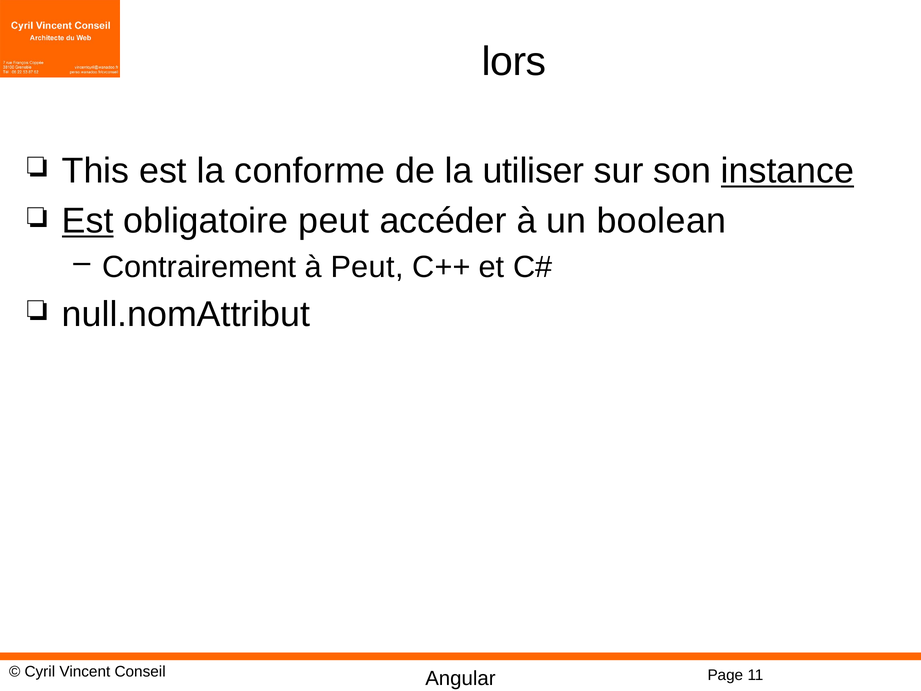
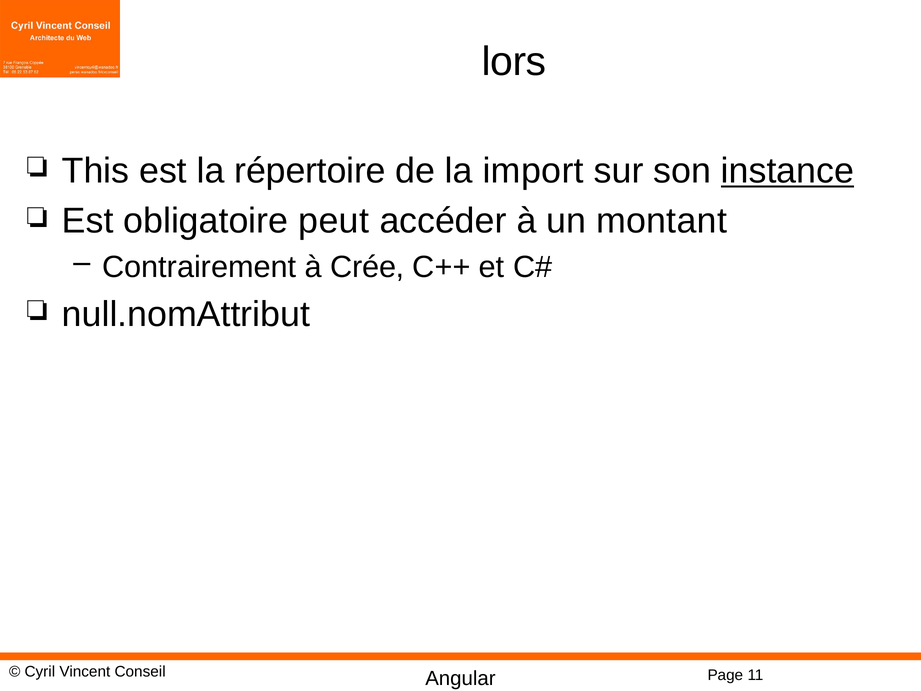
conforme: conforme -> répertoire
utiliser: utiliser -> import
Est at (88, 221) underline: present -> none
boolean: boolean -> montant
à Peut: Peut -> Crée
